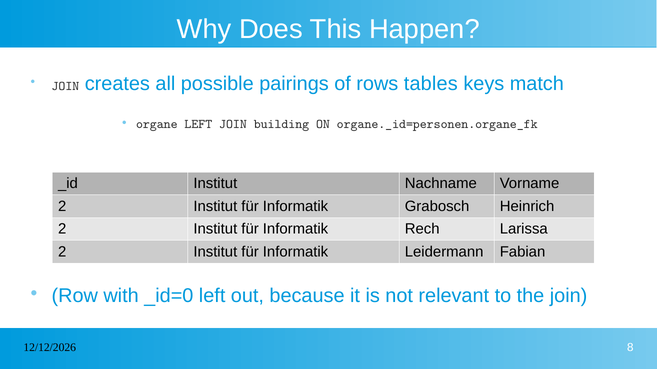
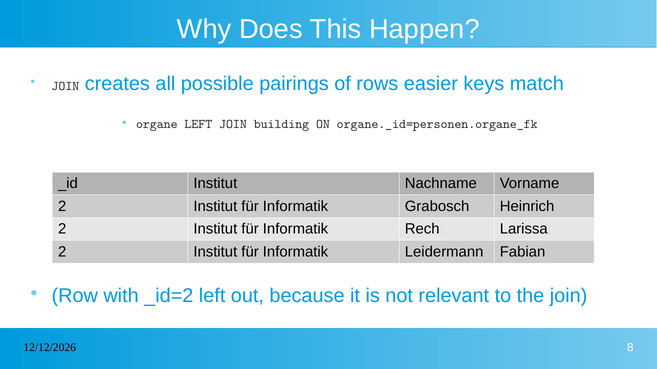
tables: tables -> easier
_id=0: _id=0 -> _id=2
